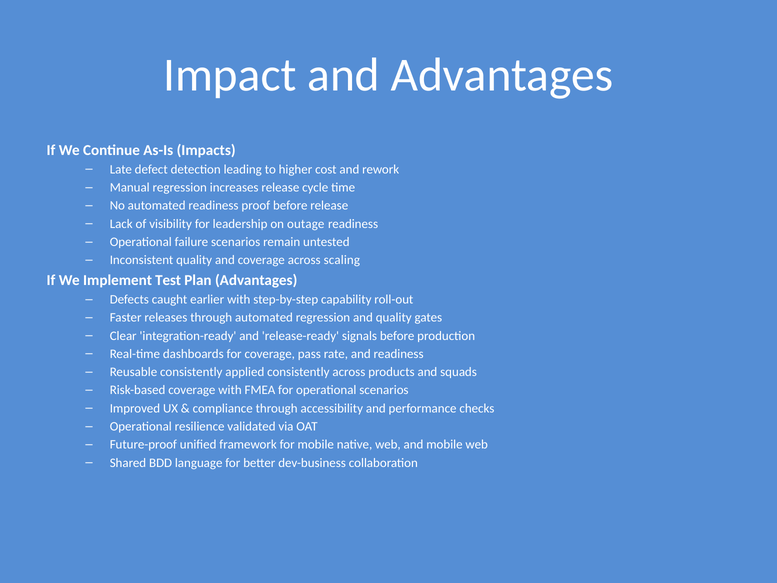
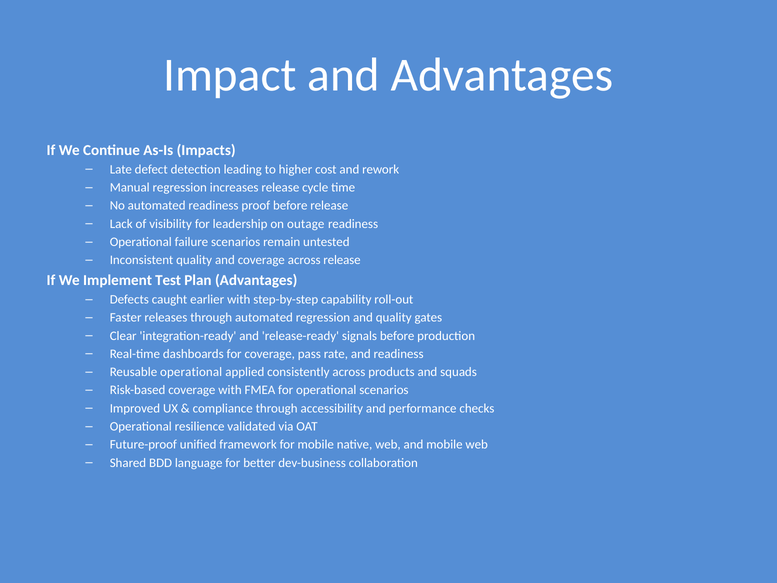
across scaling: scaling -> release
Reusable consistently: consistently -> operational
